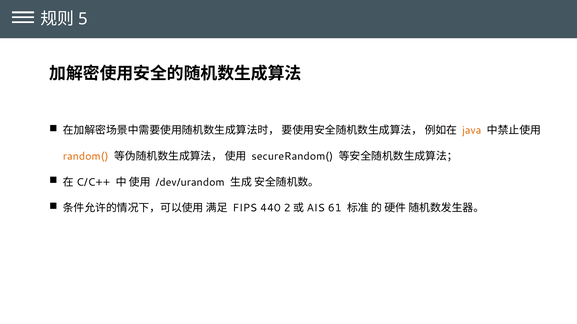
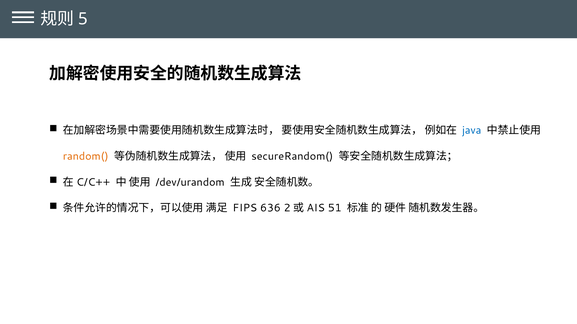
java colour: orange -> blue
440: 440 -> 636
61: 61 -> 51
